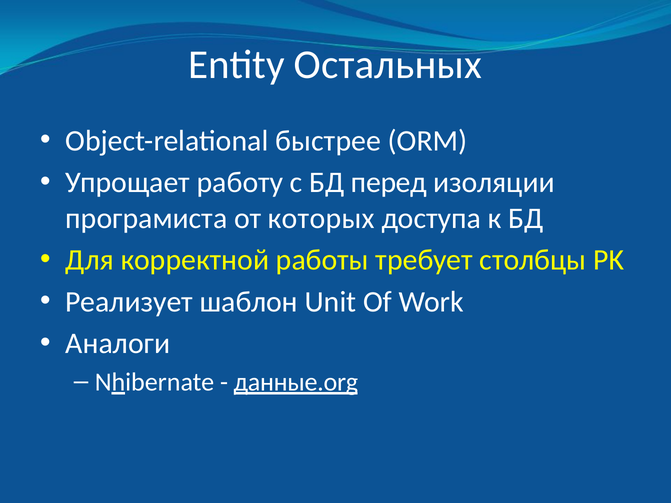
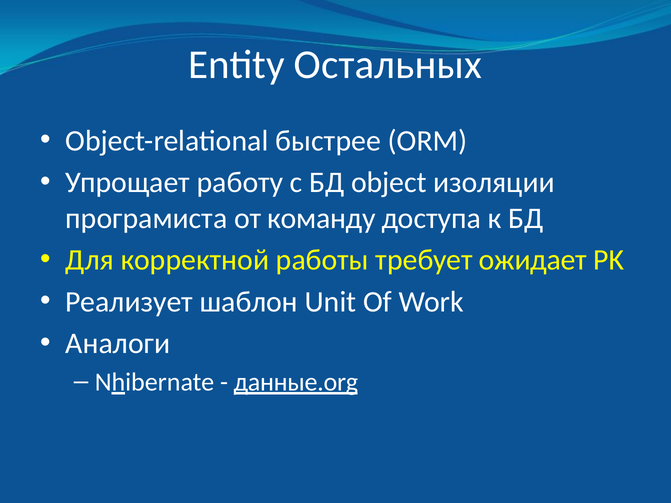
перед: перед -> object
которых: которых -> команду
столбцы: столбцы -> ожидает
